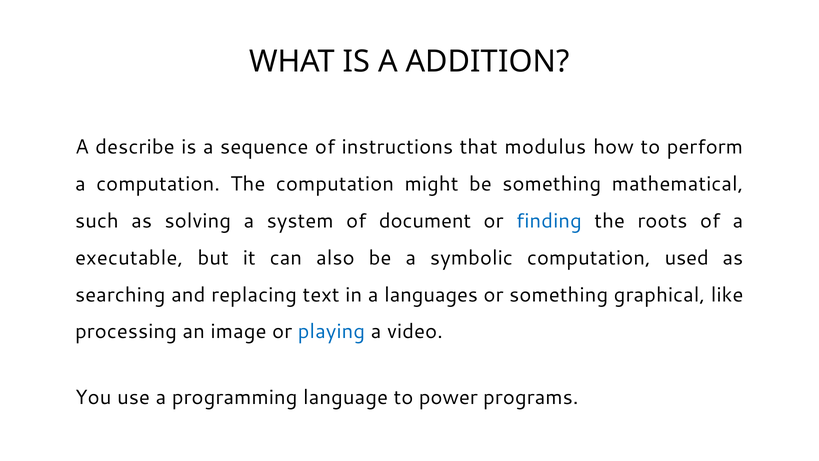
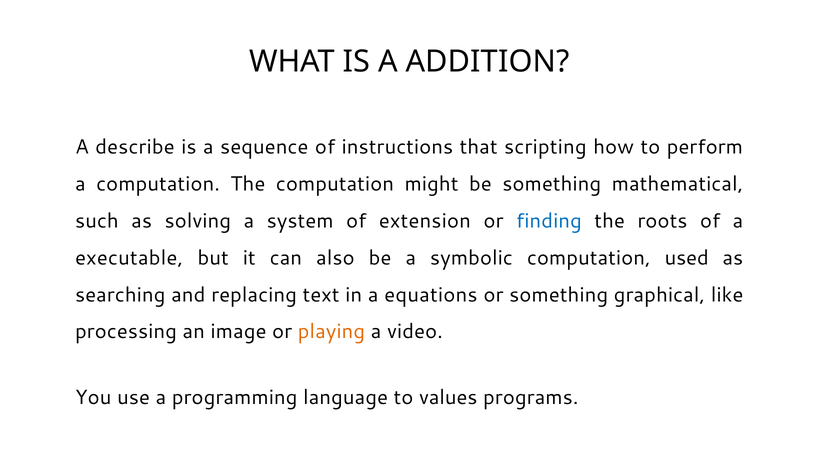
modulus: modulus -> scripting
document: document -> extension
languages: languages -> equations
playing colour: blue -> orange
power: power -> values
